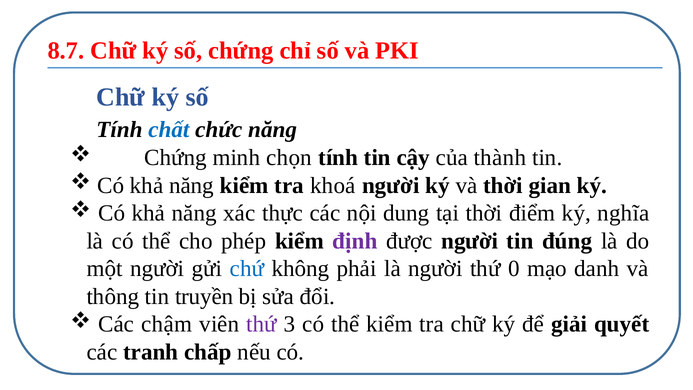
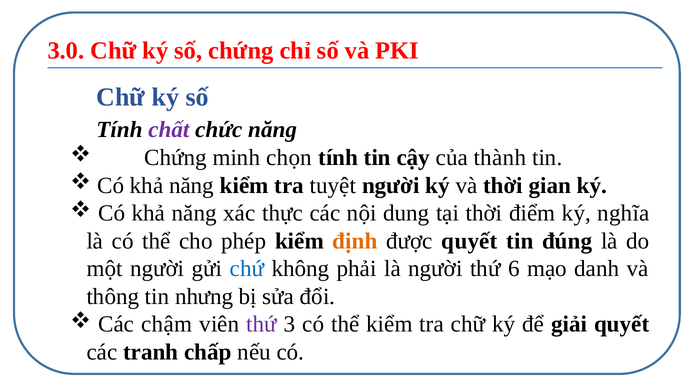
8.7: 8.7 -> 3.0
chất colour: blue -> purple
khoá: khoá -> tuyệt
định colour: purple -> orange
được người: người -> quyết
0: 0 -> 6
truyền: truyền -> nhưng
